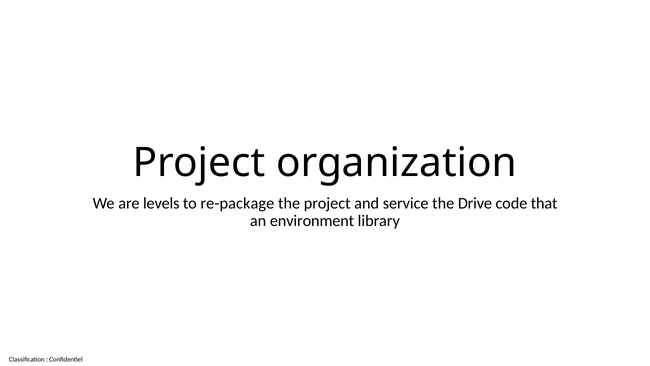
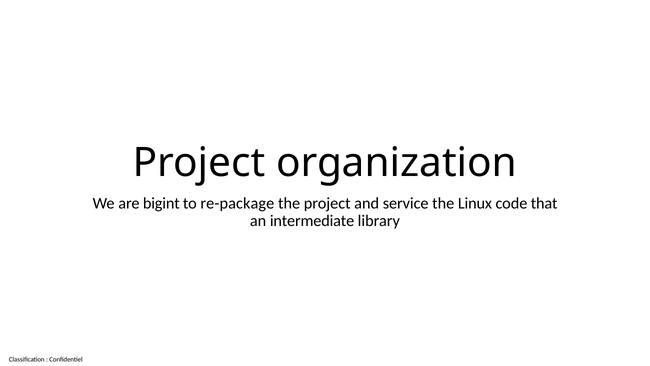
levels: levels -> bigint
Drive: Drive -> Linux
environment: environment -> intermediate
